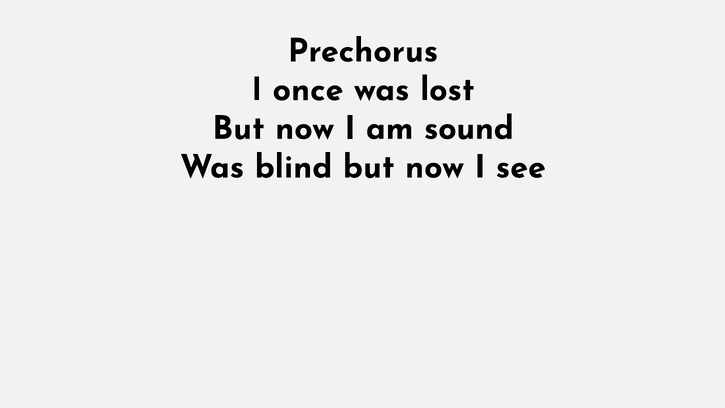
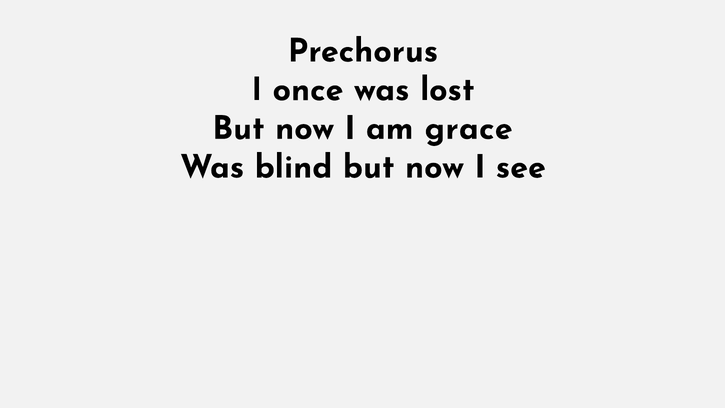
sound: sound -> grace
